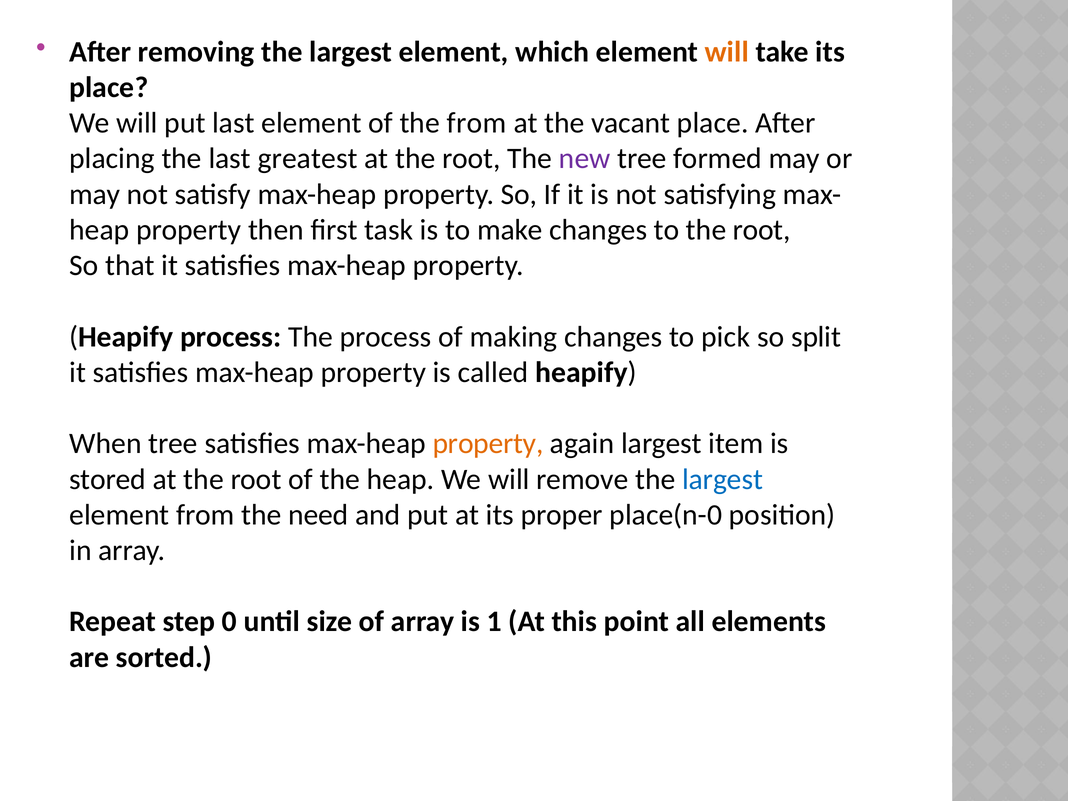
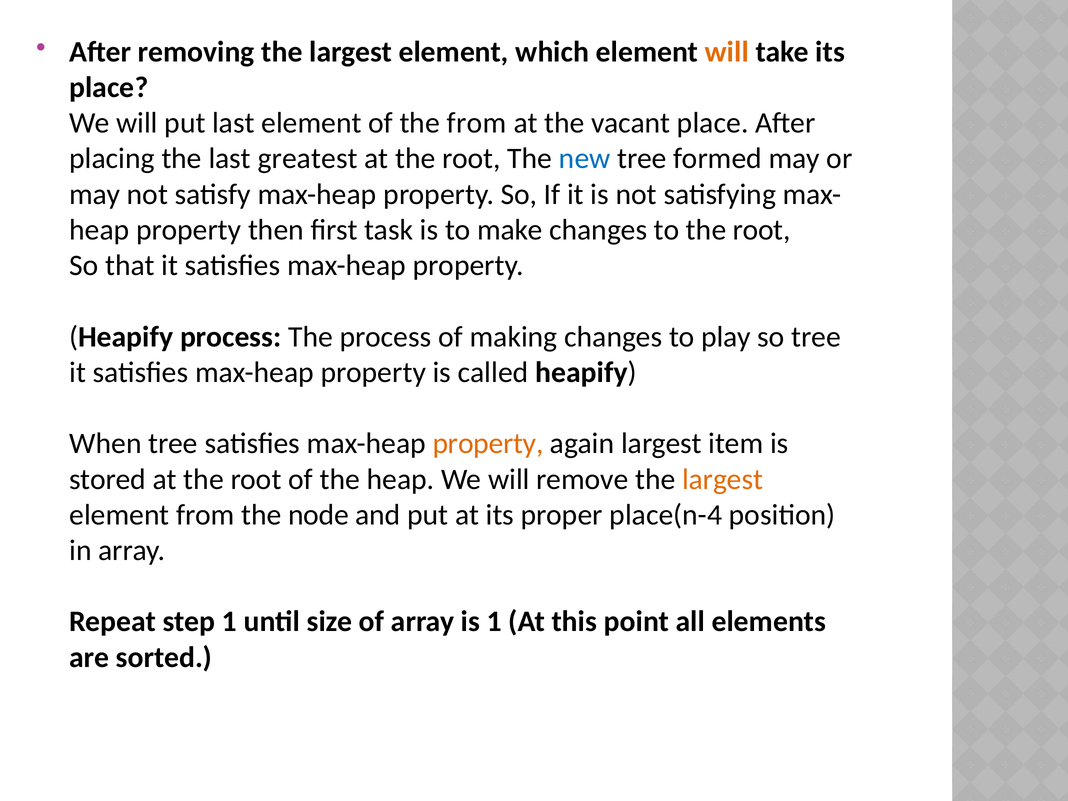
new colour: purple -> blue
pick: pick -> play
so split: split -> tree
largest at (723, 479) colour: blue -> orange
need: need -> node
place(n-0: place(n-0 -> place(n-4
step 0: 0 -> 1
